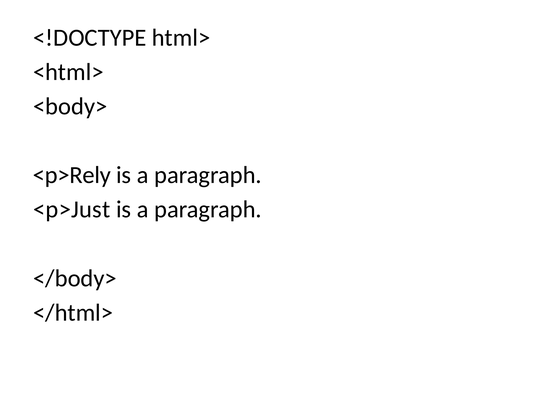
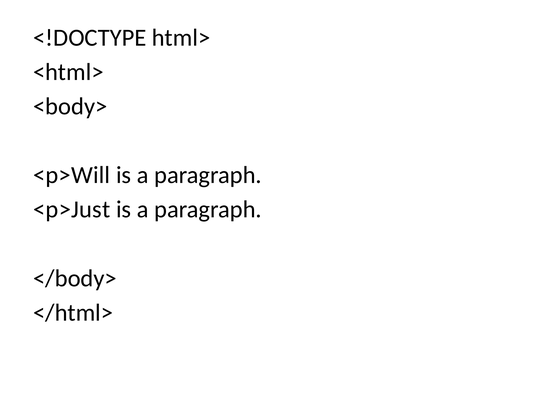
<p>Rely: <p>Rely -> <p>Will
